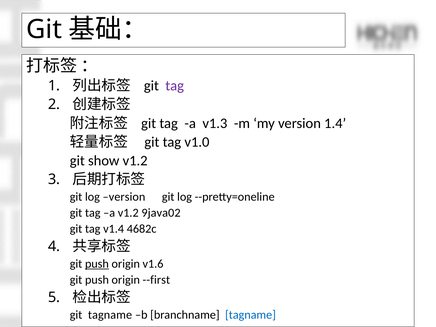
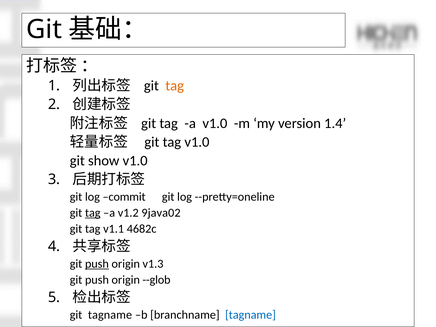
tag at (175, 86) colour: purple -> orange
a v1.3: v1.3 -> v1.0
show v1.2: v1.2 -> v1.0
log version: version -> commit
tag at (93, 213) underline: none -> present
v1.4: v1.4 -> v1.1
v1.6: v1.6 -> v1.3
--first: --first -> --glob
